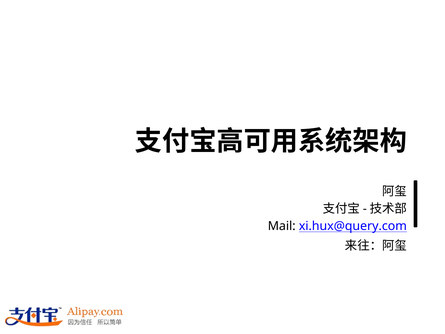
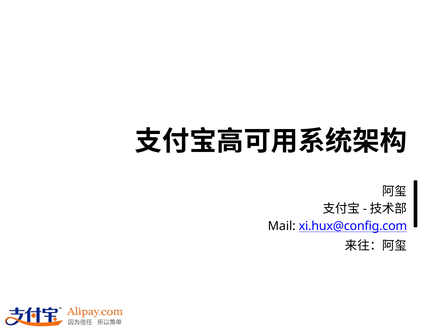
xi.hux@query.com: xi.hux@query.com -> xi.hux@config.com
